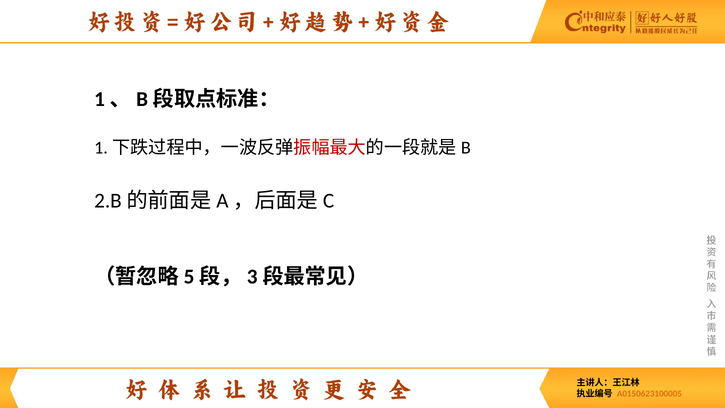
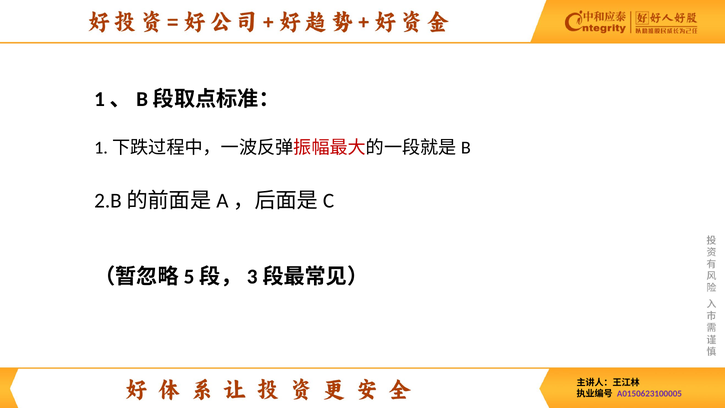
A0150623100005 colour: orange -> purple
